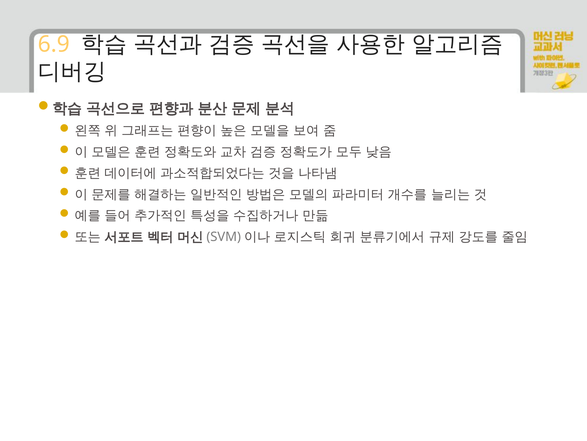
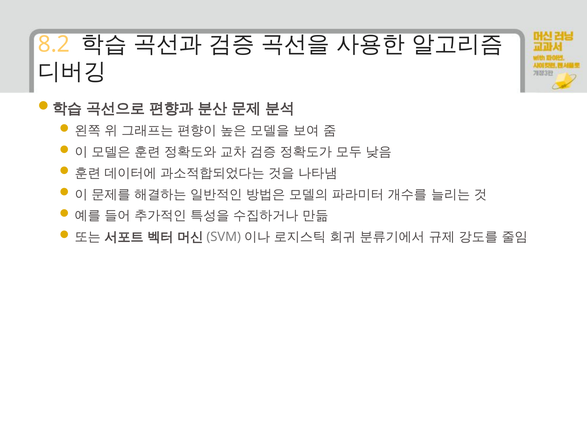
6.9: 6.9 -> 8.2
